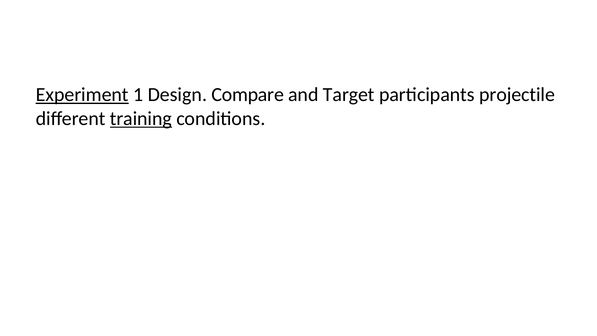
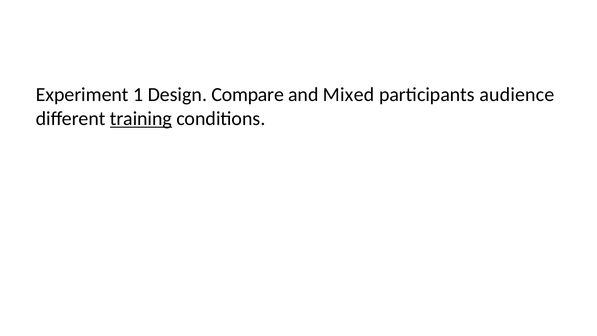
Experiment underline: present -> none
Target: Target -> Mixed
projectile: projectile -> audience
